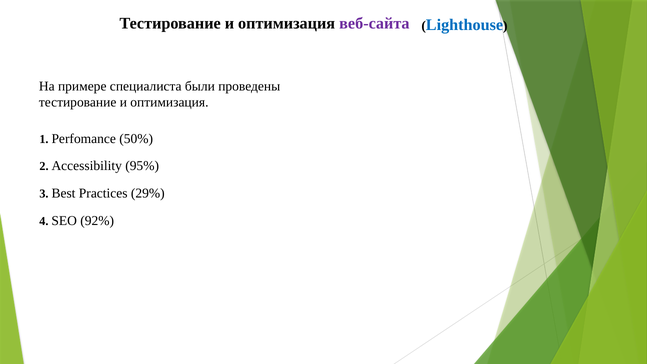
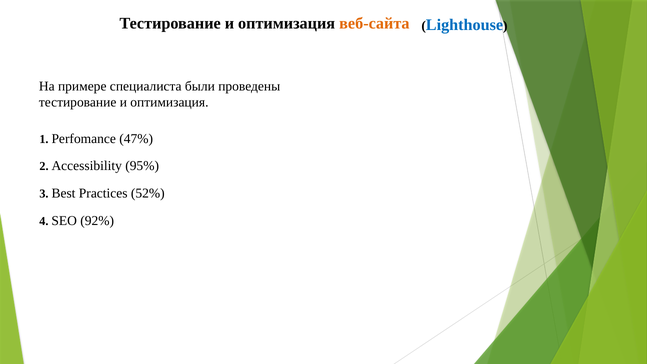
веб-сайта colour: purple -> orange
50%: 50% -> 47%
29%: 29% -> 52%
